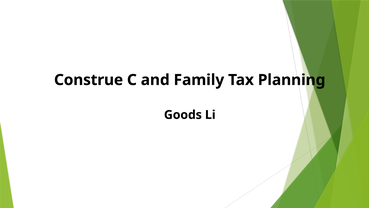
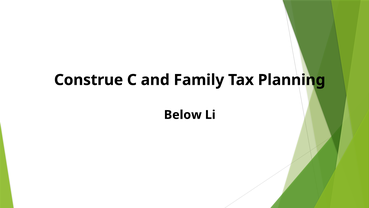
Goods: Goods -> Below
